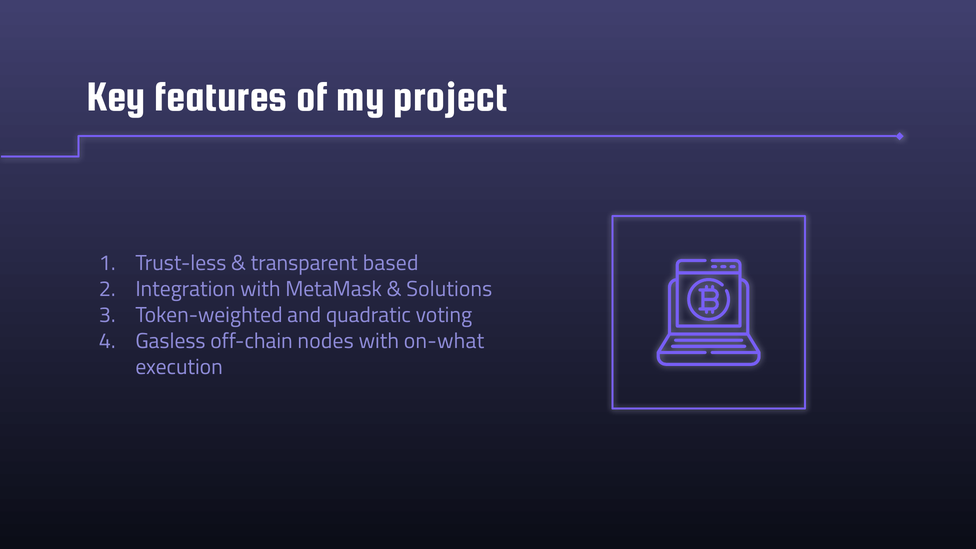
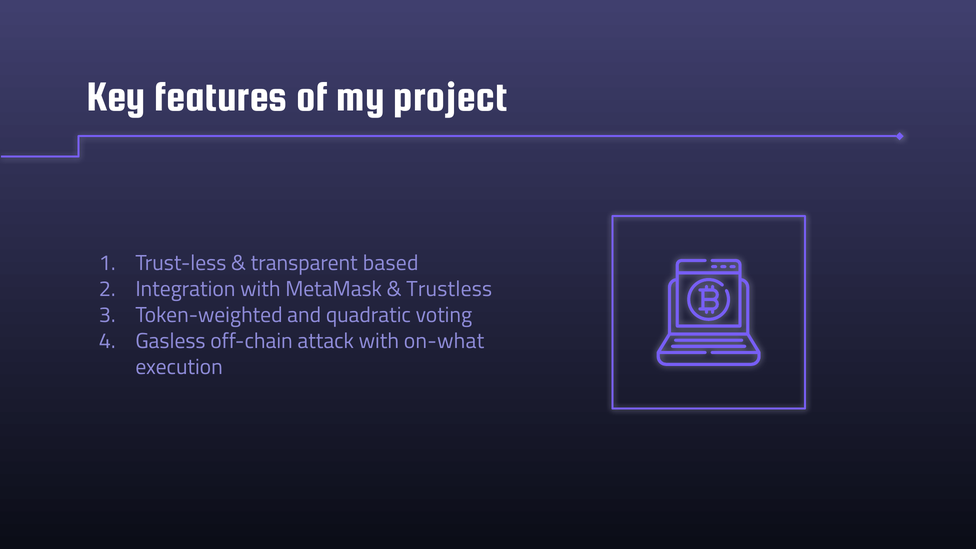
Solutions: Solutions -> Trustless
nodes: nodes -> attack
